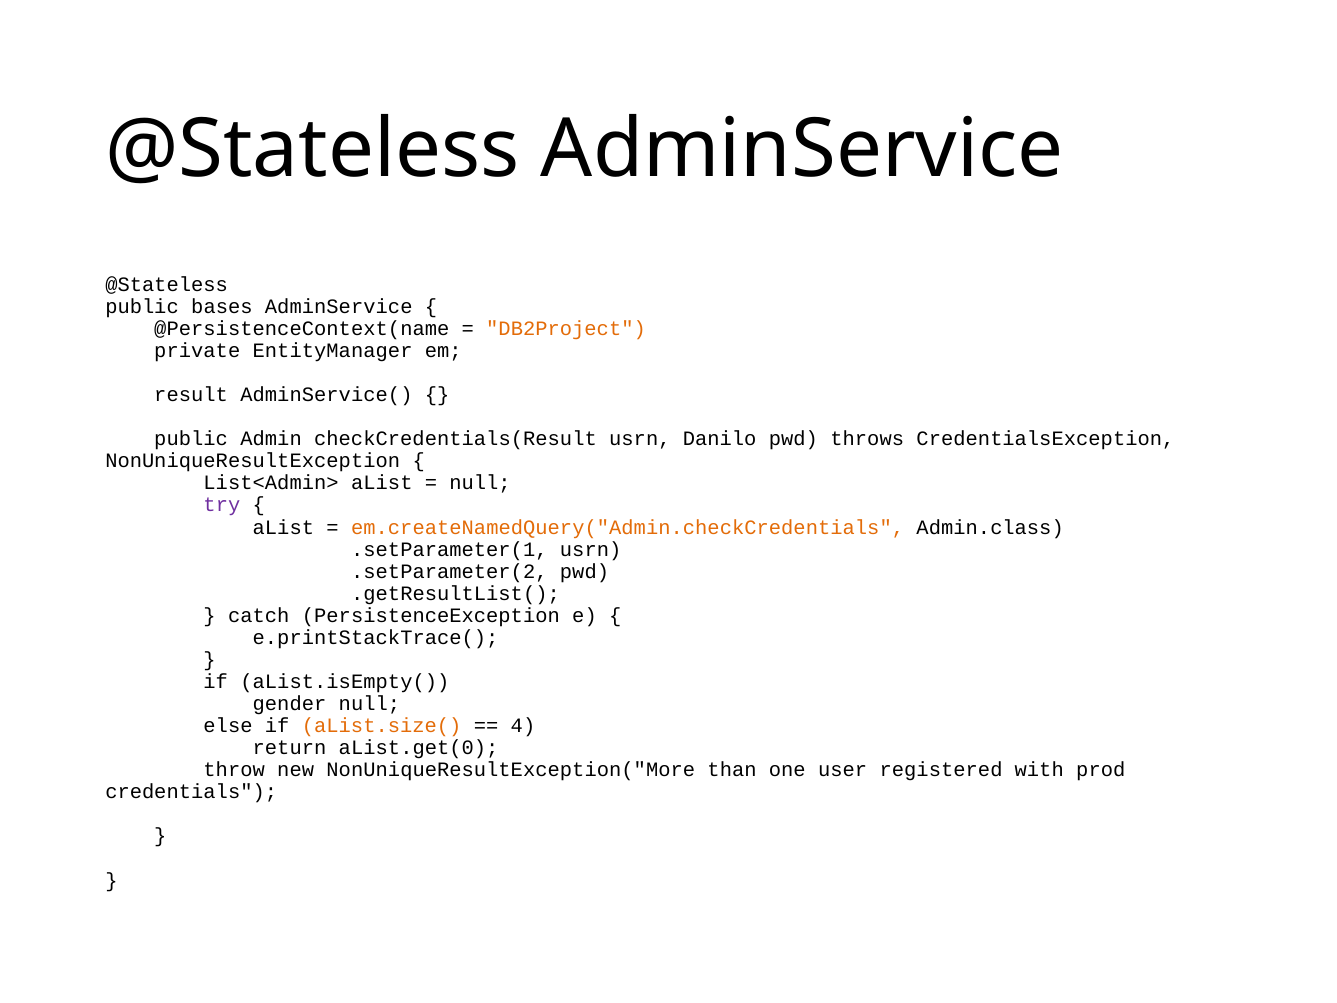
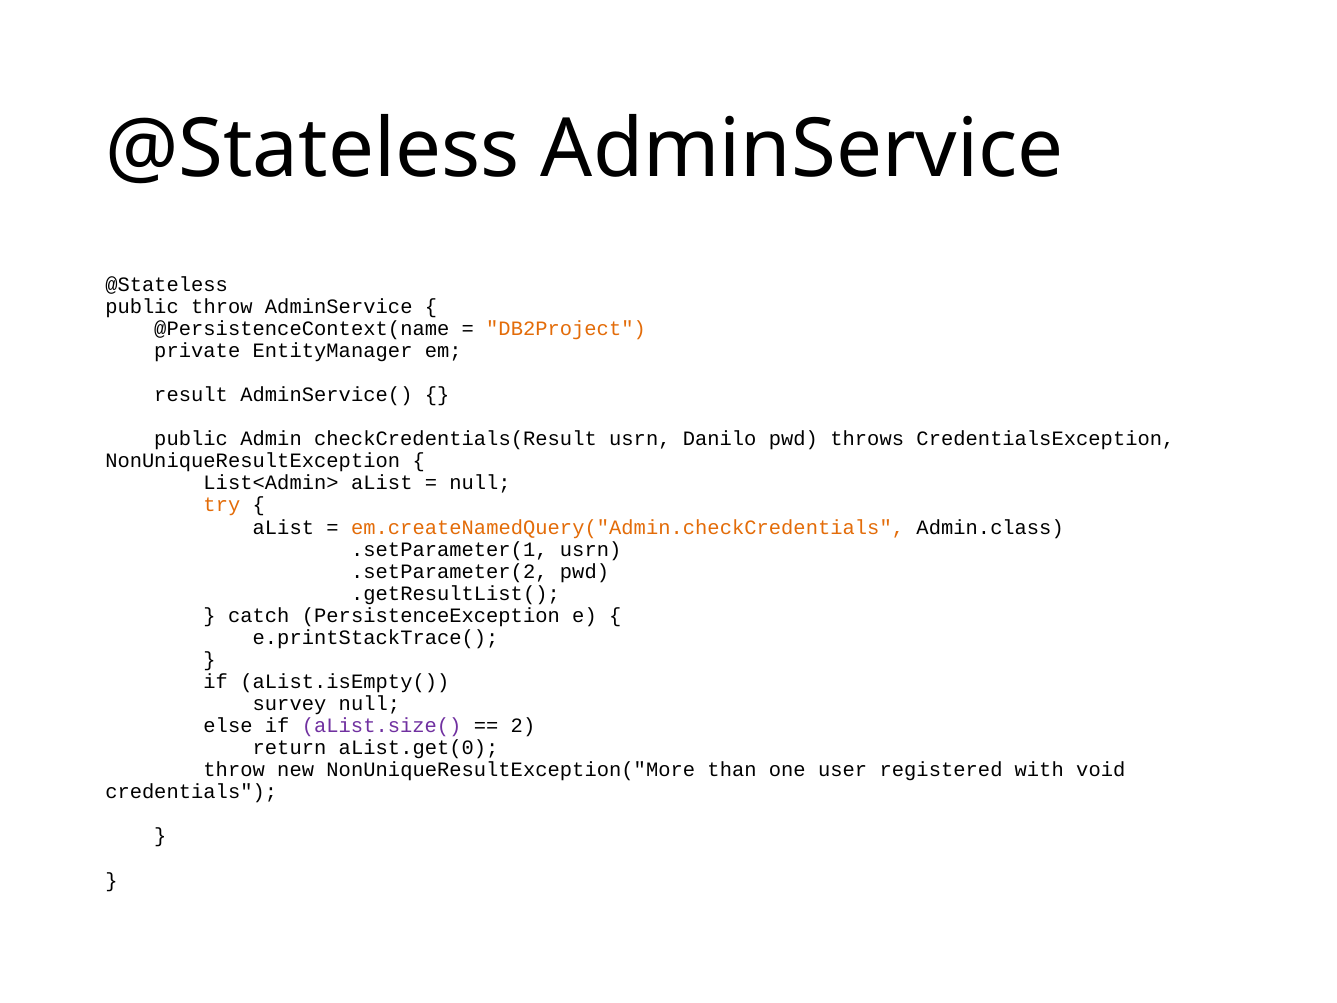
public bases: bases -> throw
try colour: purple -> orange
gender: gender -> survey
aList.size( colour: orange -> purple
4: 4 -> 2
prod: prod -> void
